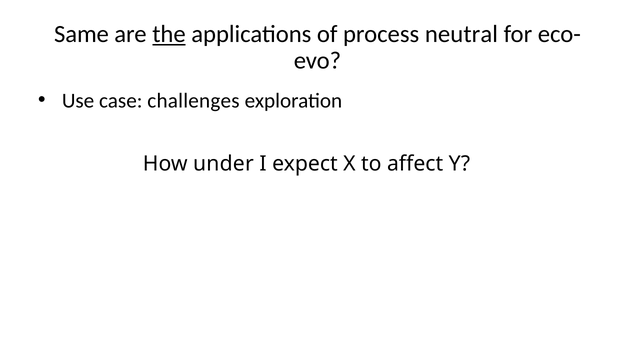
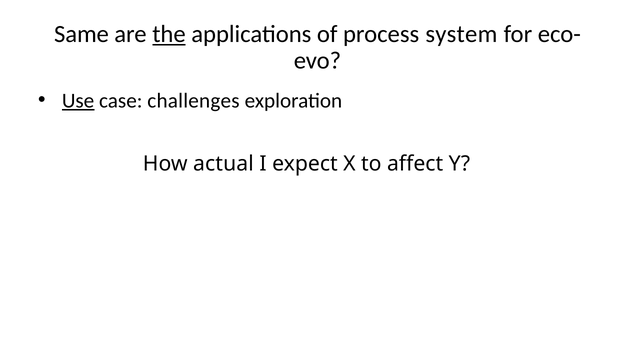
neutral: neutral -> system
Use underline: none -> present
under: under -> actual
